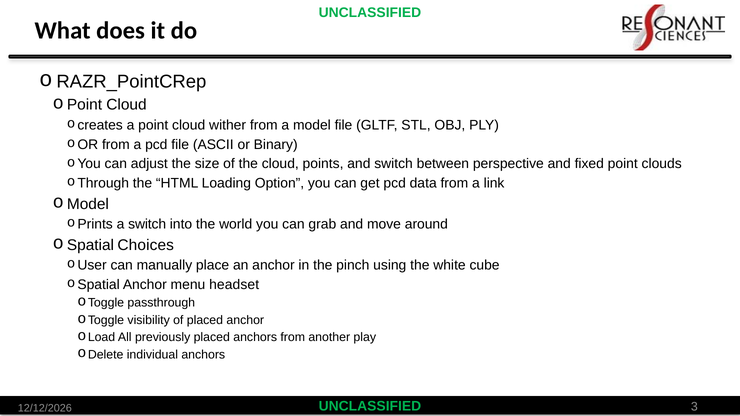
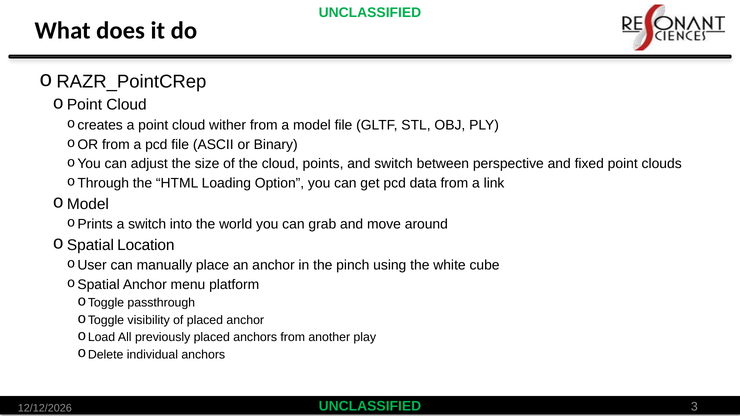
Choices: Choices -> Location
headset: headset -> platform
